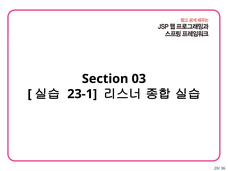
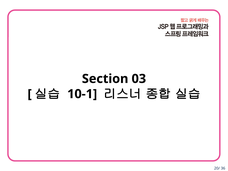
23-1: 23-1 -> 10-1
